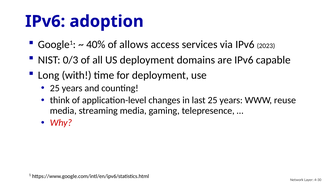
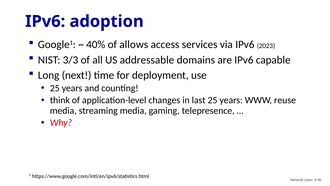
0/3: 0/3 -> 3/3
US deployment: deployment -> addressable
with: with -> next
